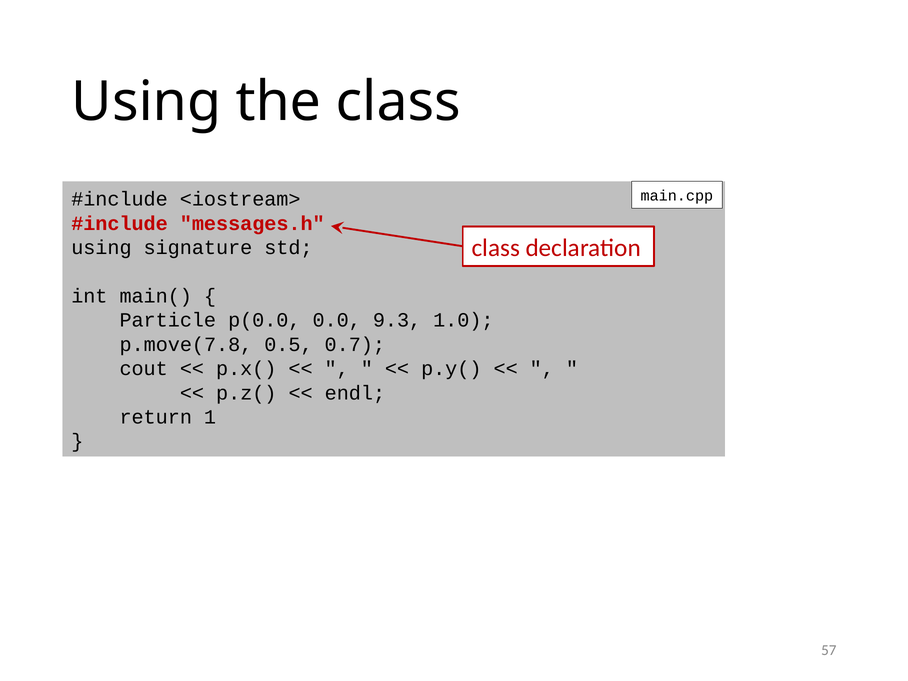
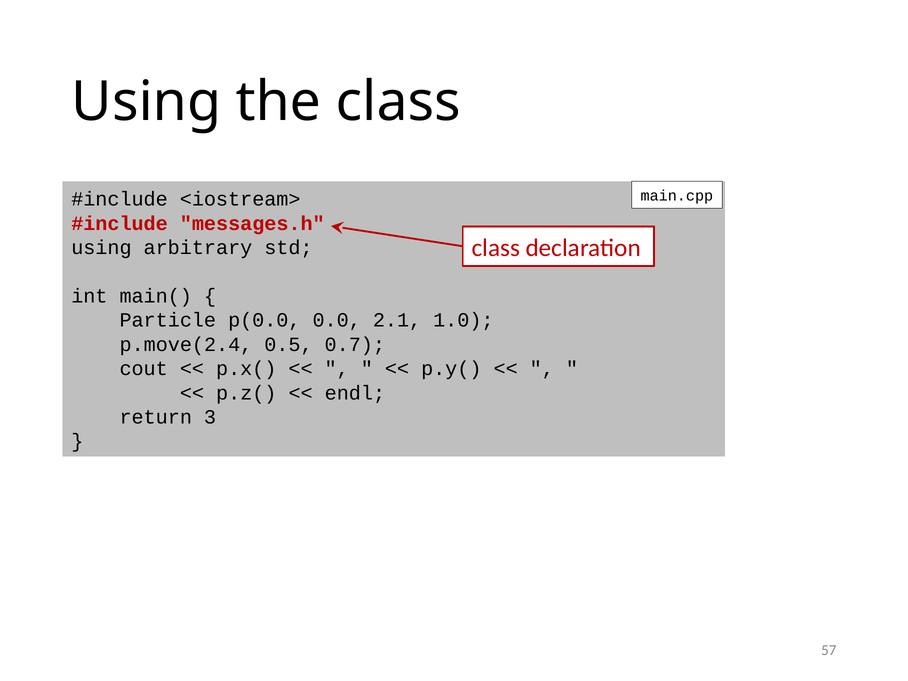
signature: signature -> arbitrary
9.3: 9.3 -> 2.1
p.move(7.8: p.move(7.8 -> p.move(2.4
1: 1 -> 3
